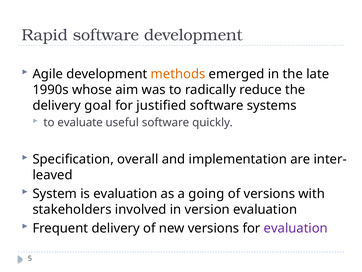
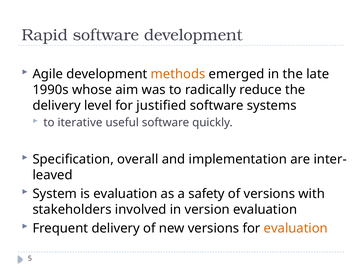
goal: goal -> level
evaluate: evaluate -> iterative
going: going -> safety
evaluation at (296, 228) colour: purple -> orange
